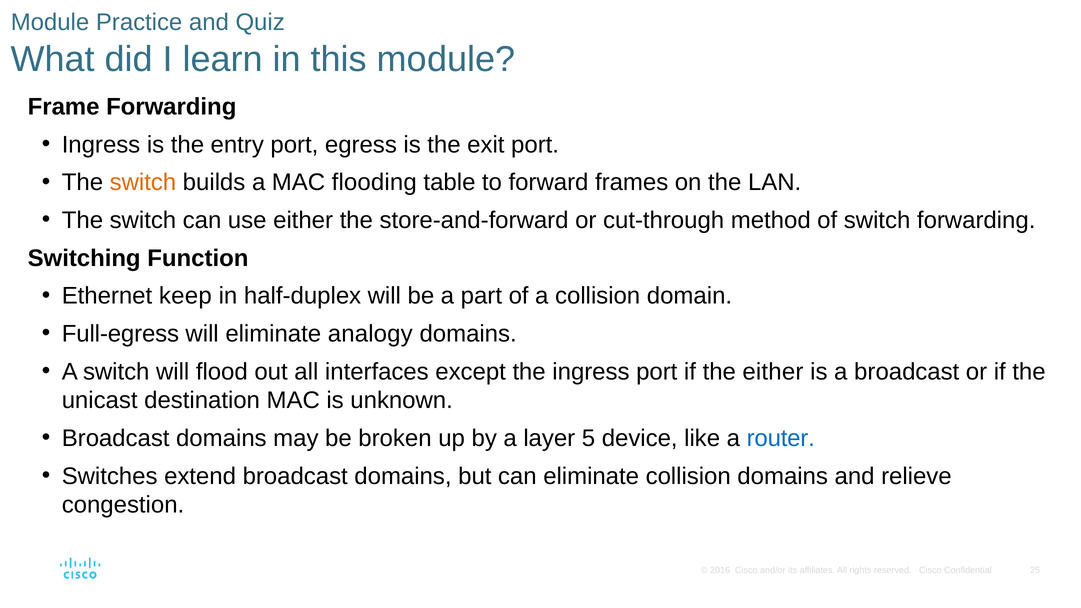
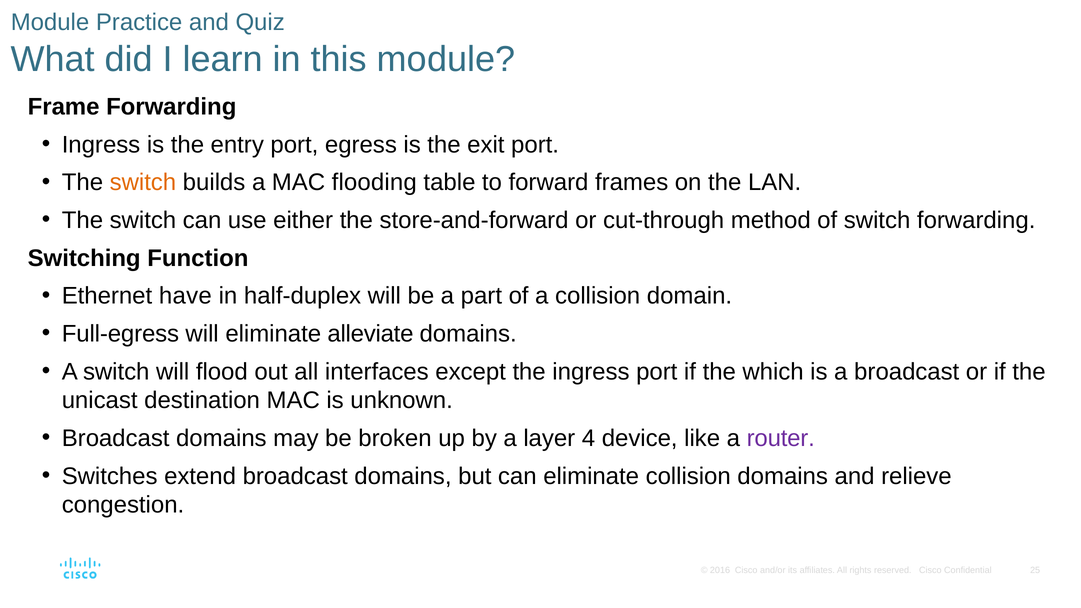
keep: keep -> have
analogy: analogy -> alleviate
the either: either -> which
5: 5 -> 4
router colour: blue -> purple
